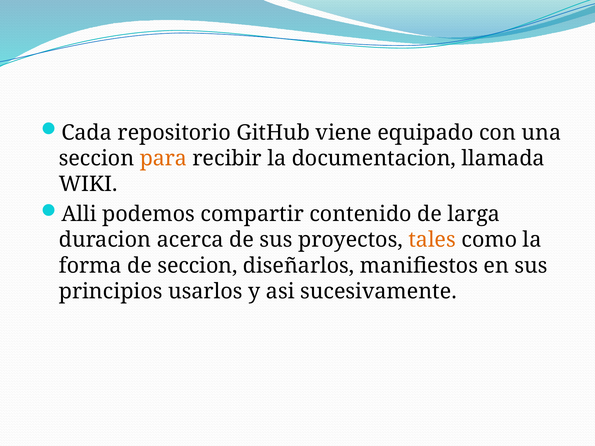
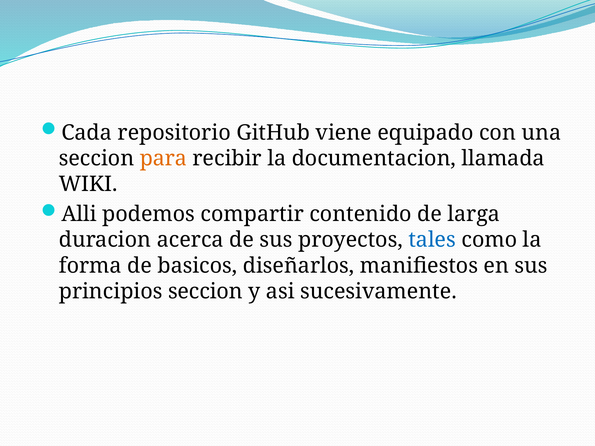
tales colour: orange -> blue
de seccion: seccion -> basicos
principios usarlos: usarlos -> seccion
